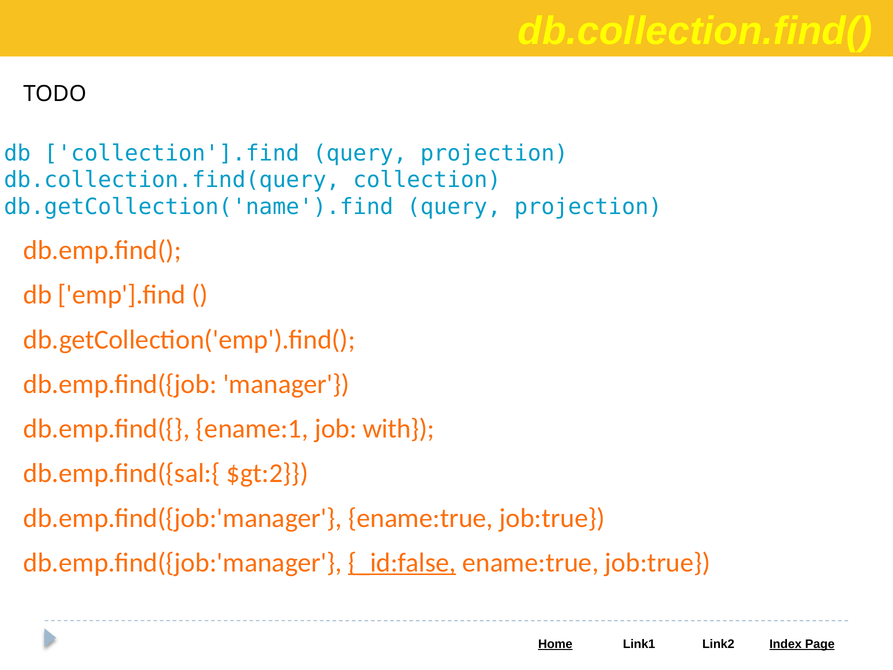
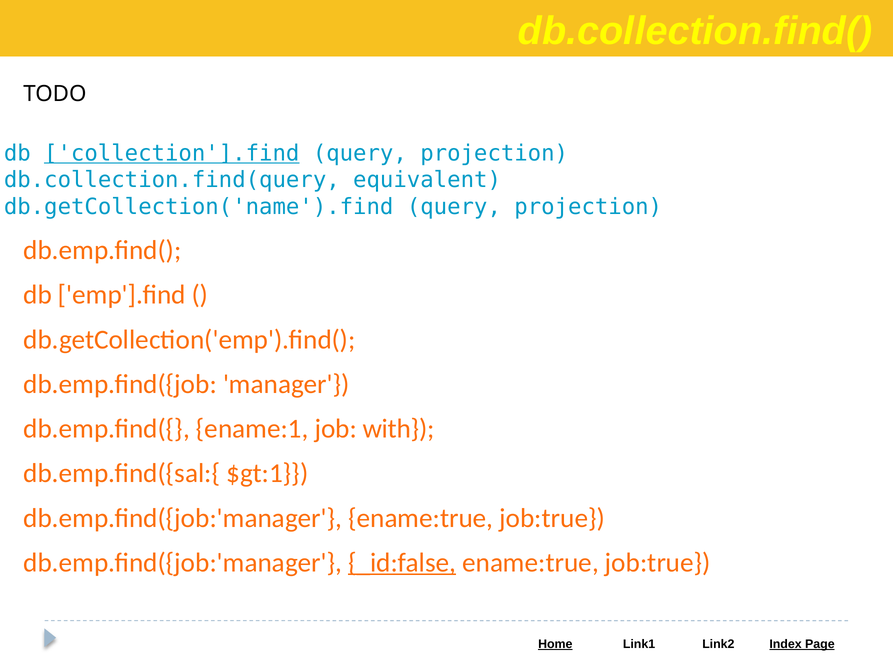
collection'].find underline: none -> present
collection: collection -> equivalent
$gt:2: $gt:2 -> $gt:1
